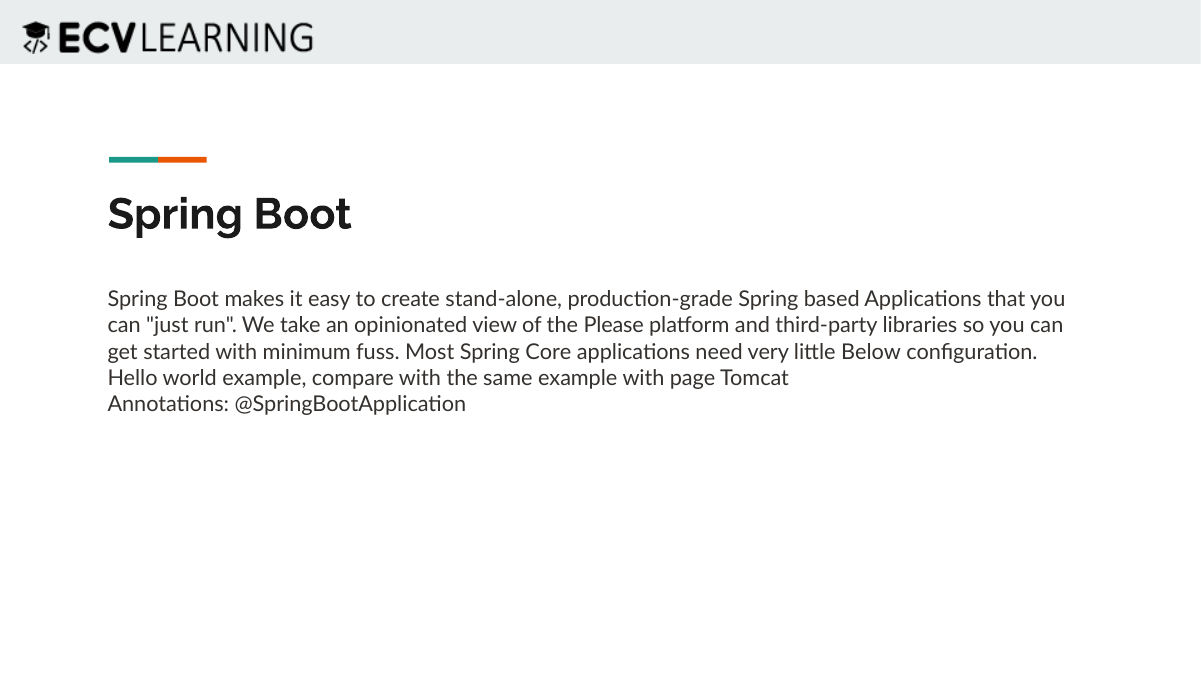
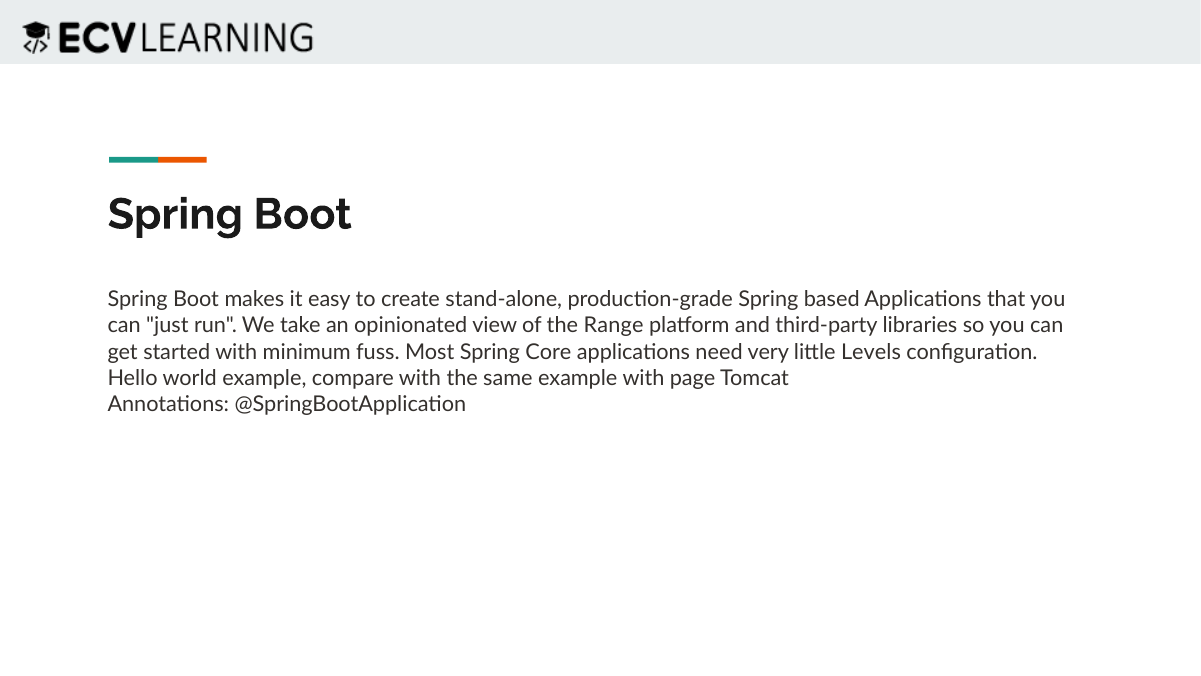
Please: Please -> Range
Below: Below -> Levels
